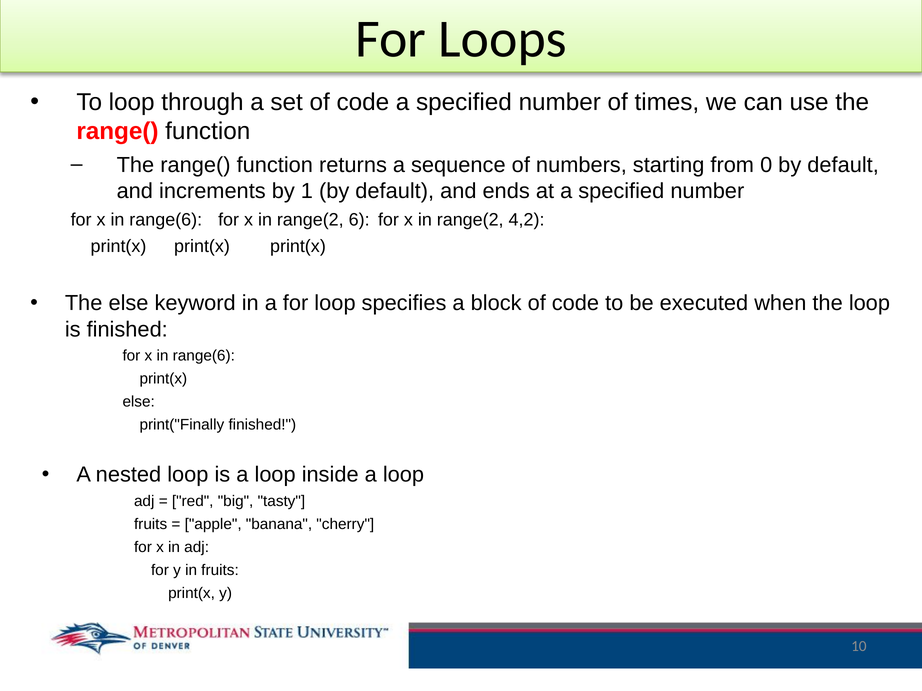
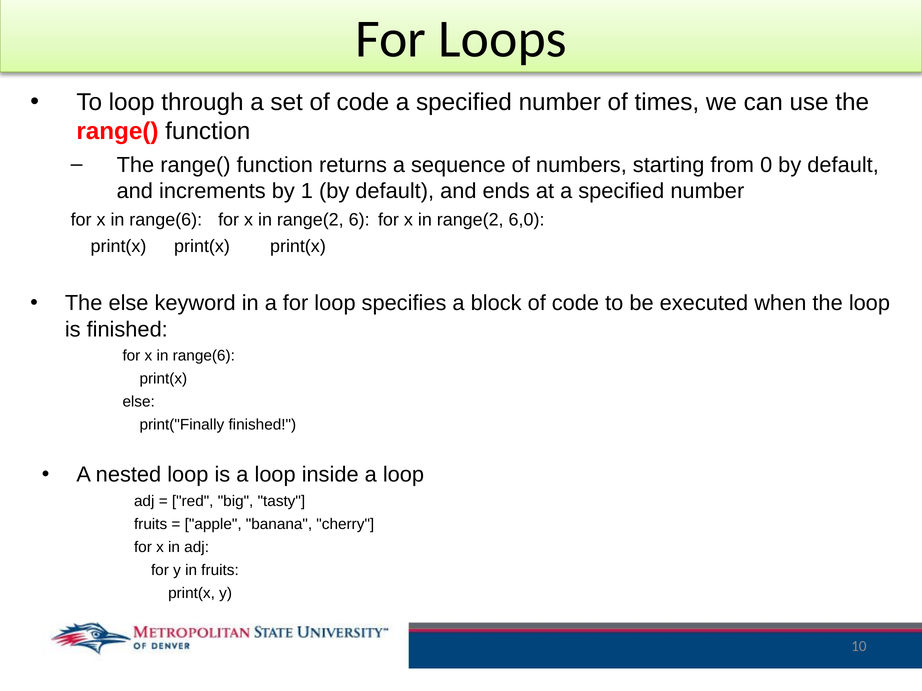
4,2: 4,2 -> 6,0
